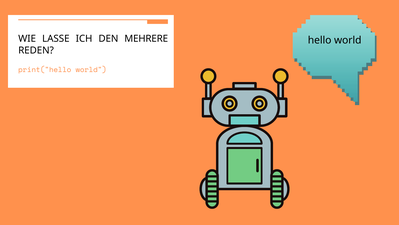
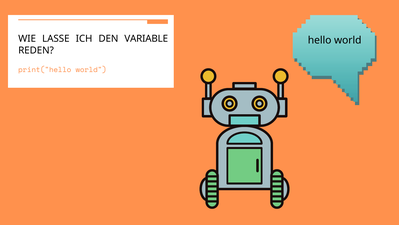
MEHRERE: MEHRERE -> VARIABLE
